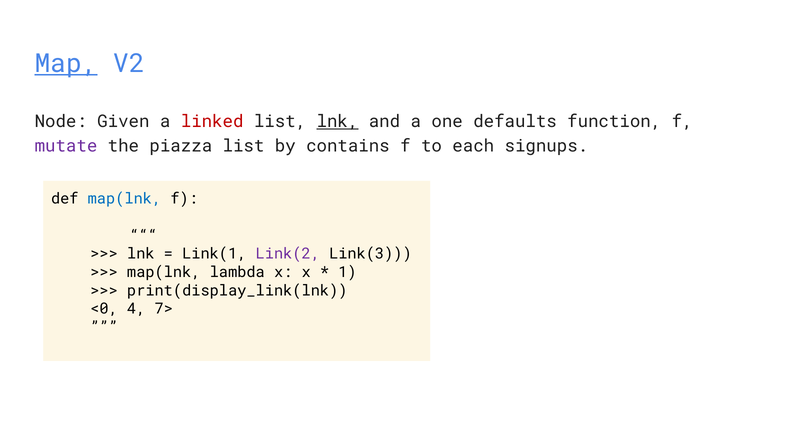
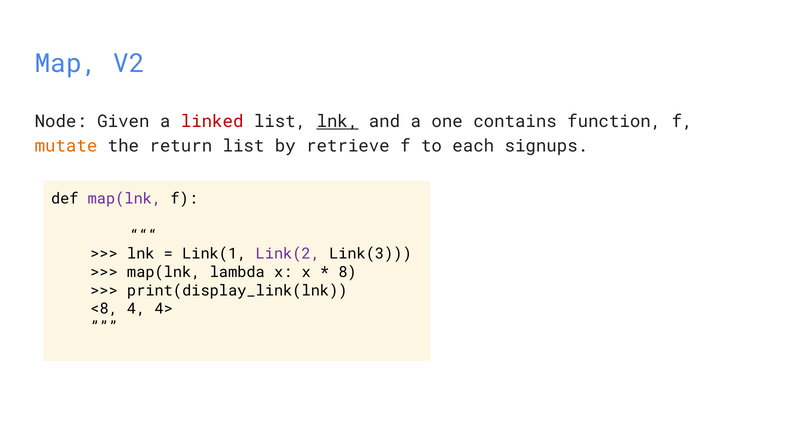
Map underline: present -> none
defaults: defaults -> contains
mutate colour: purple -> orange
piazza: piazza -> return
contains: contains -> retrieve
map(lnk at (124, 199) colour: blue -> purple
1: 1 -> 8
<0: <0 -> <8
7>: 7> -> 4>
